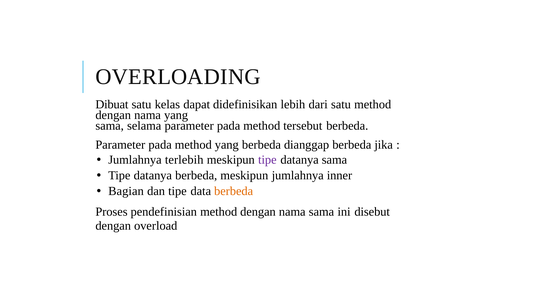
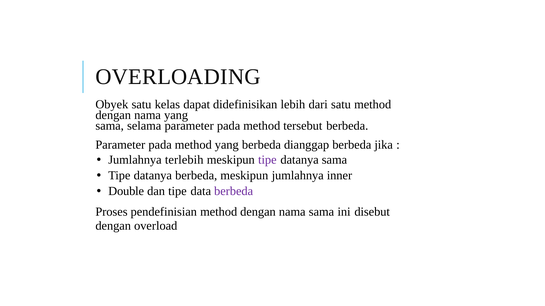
Dibuat: Dibuat -> Obyek
Bagian: Bagian -> Double
berbeda at (234, 192) colour: orange -> purple
